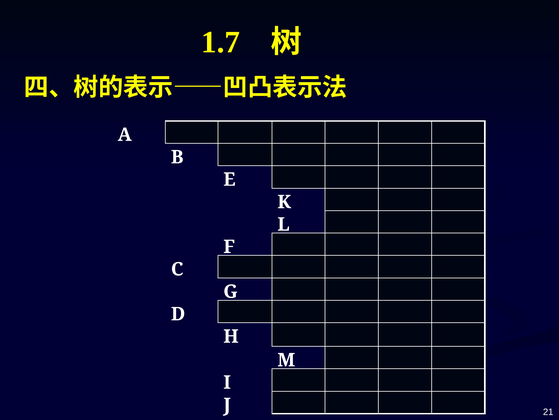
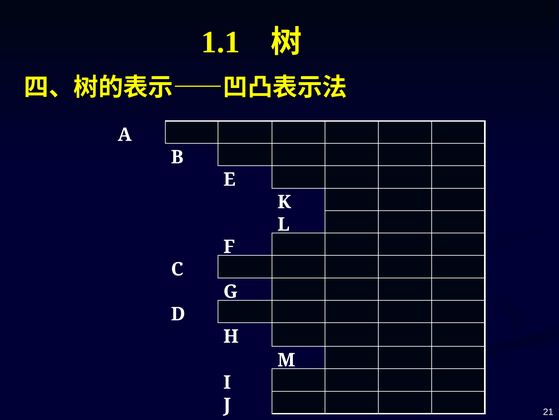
1.7: 1.7 -> 1.1
